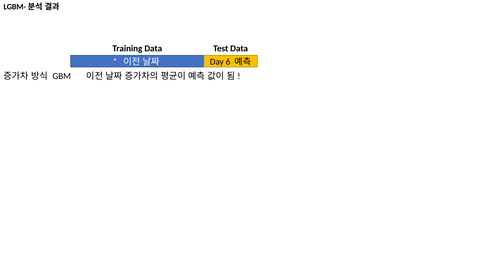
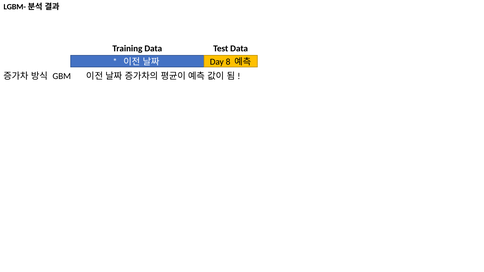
6: 6 -> 8
